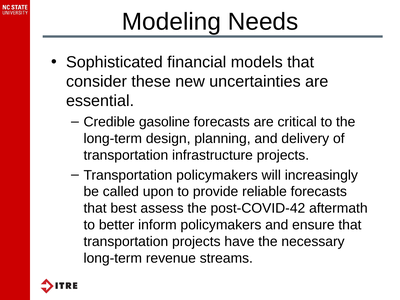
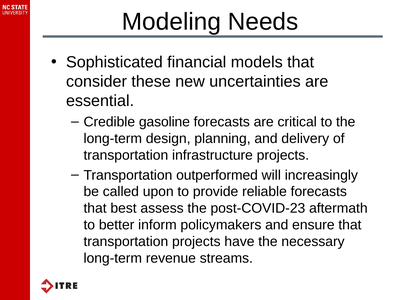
Transportation policymakers: policymakers -> outperformed
post-COVID-42: post-COVID-42 -> post-COVID-23
